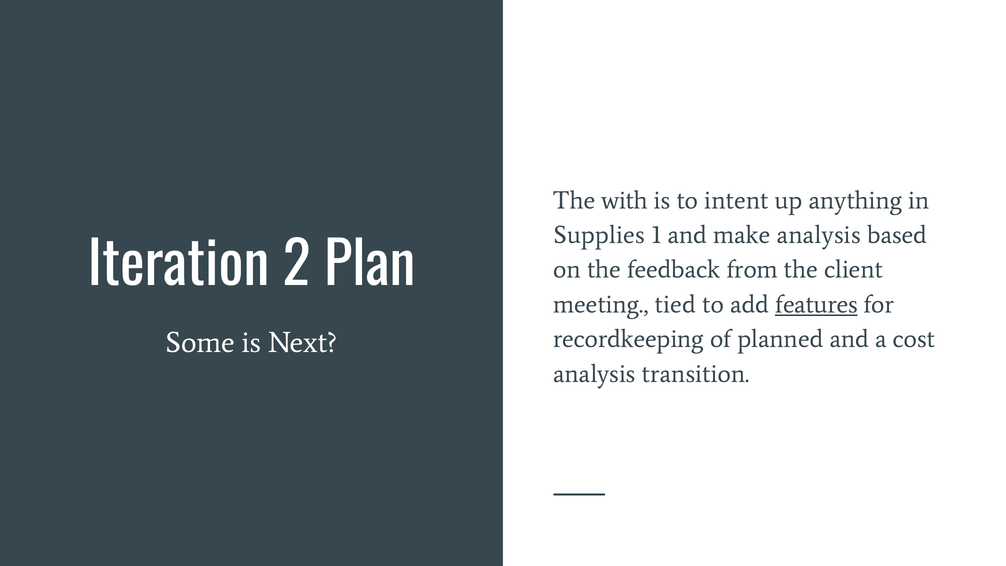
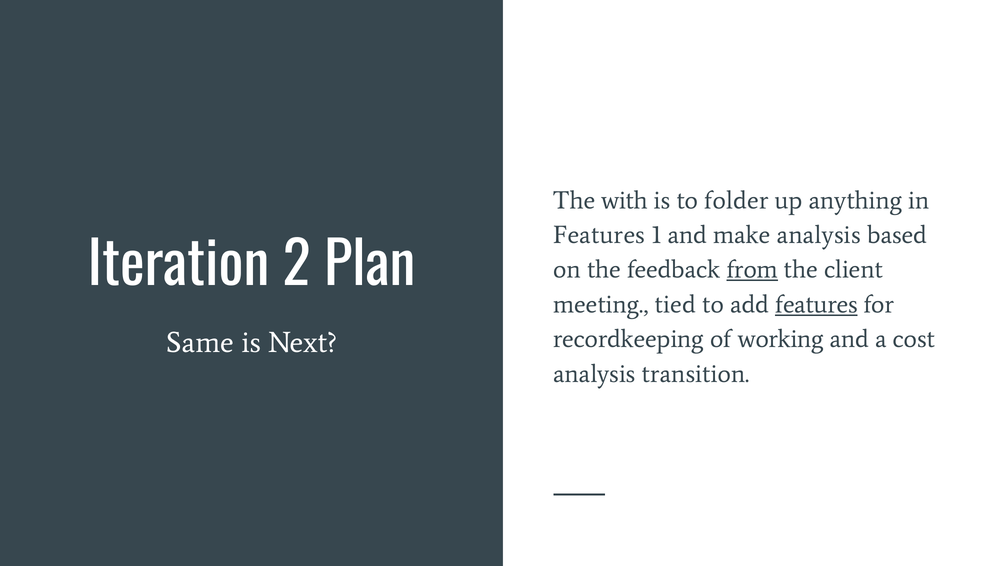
intent: intent -> folder
Supplies at (599, 235): Supplies -> Features
from underline: none -> present
planned: planned -> working
Some: Some -> Same
